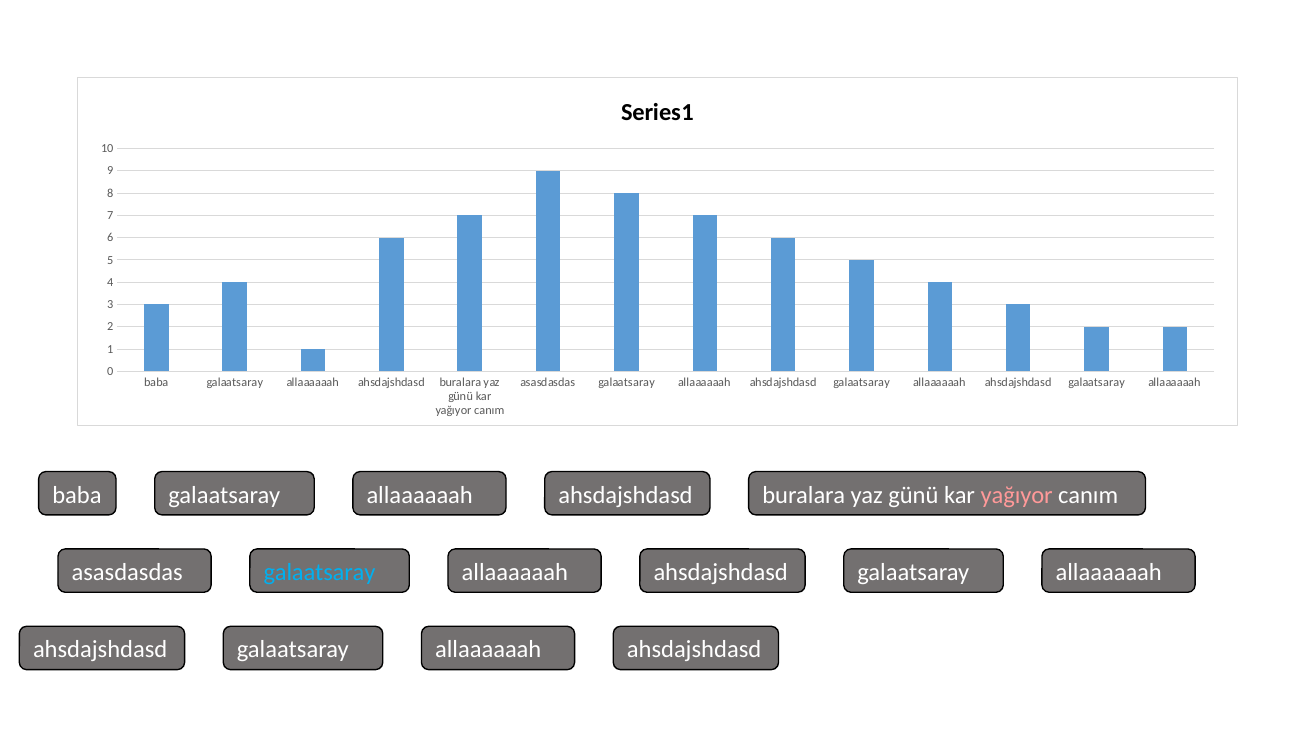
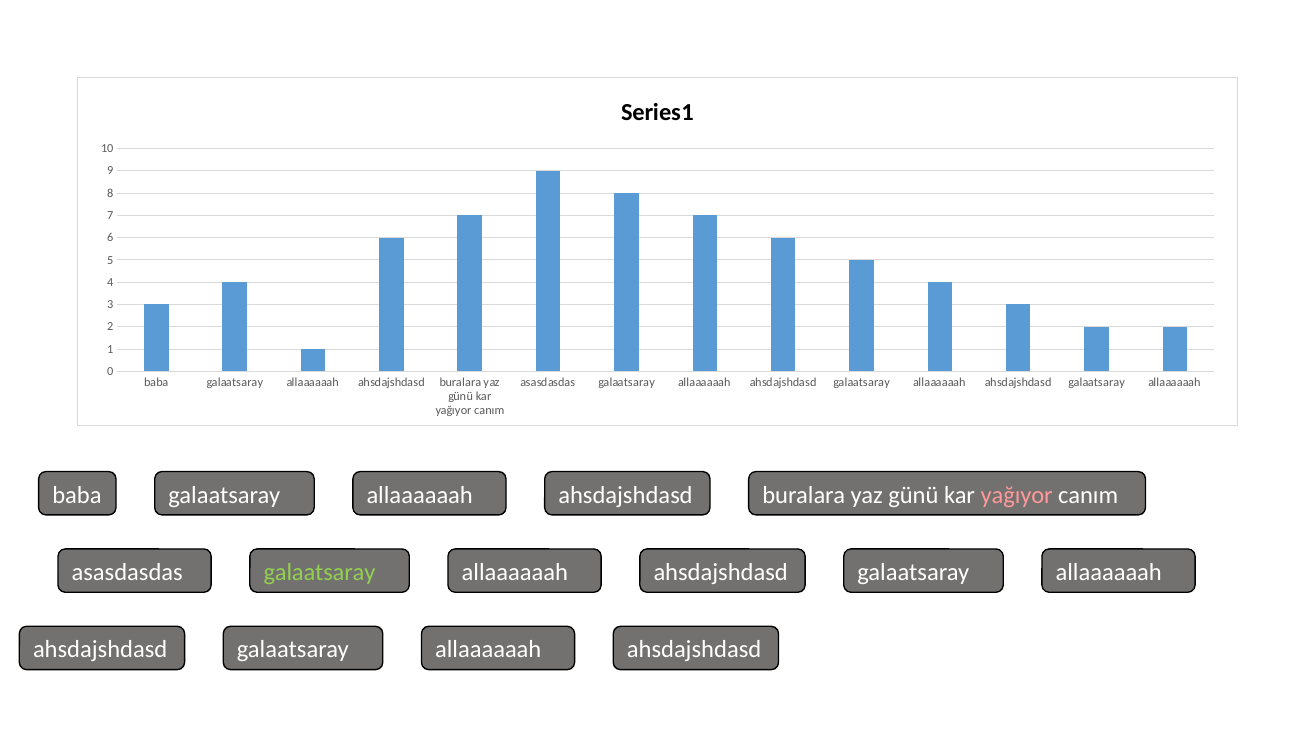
galaatsaray at (319, 572) colour: light blue -> light green
